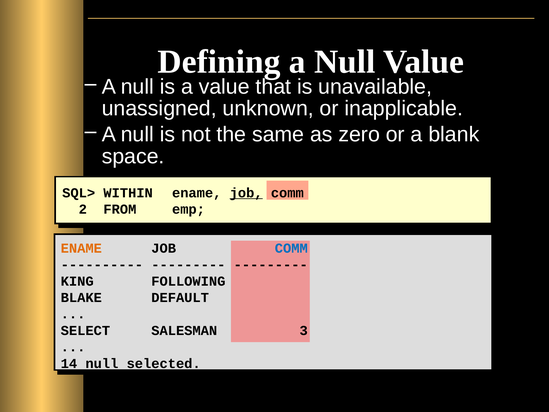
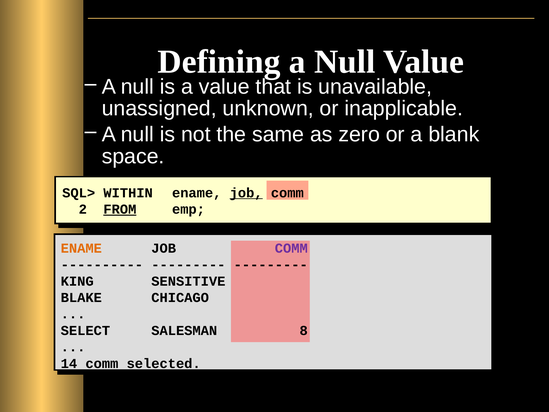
FROM underline: none -> present
COMM at (291, 248) colour: blue -> purple
FOLLOWING: FOLLOWING -> SENSITIVE
DEFAULT: DEFAULT -> CHICAGO
3: 3 -> 8
14 null: null -> comm
